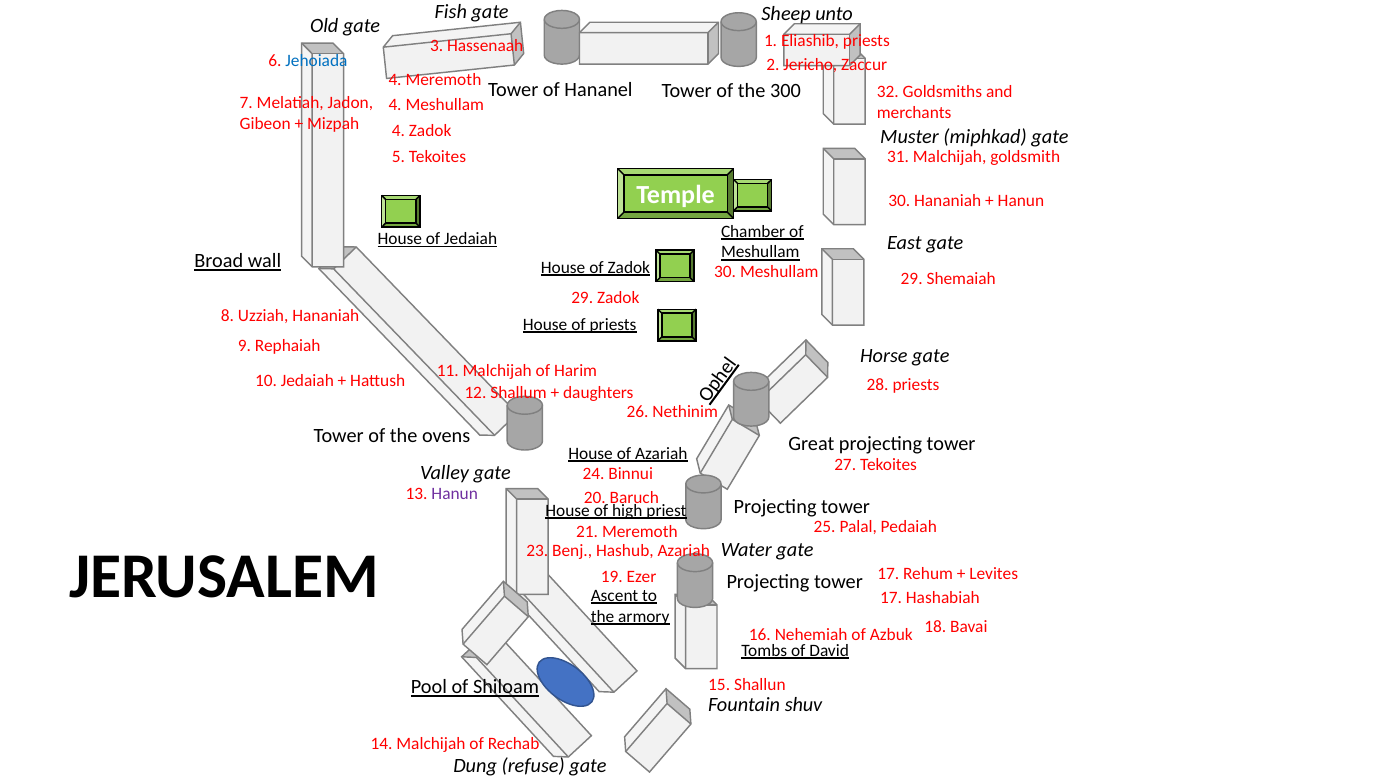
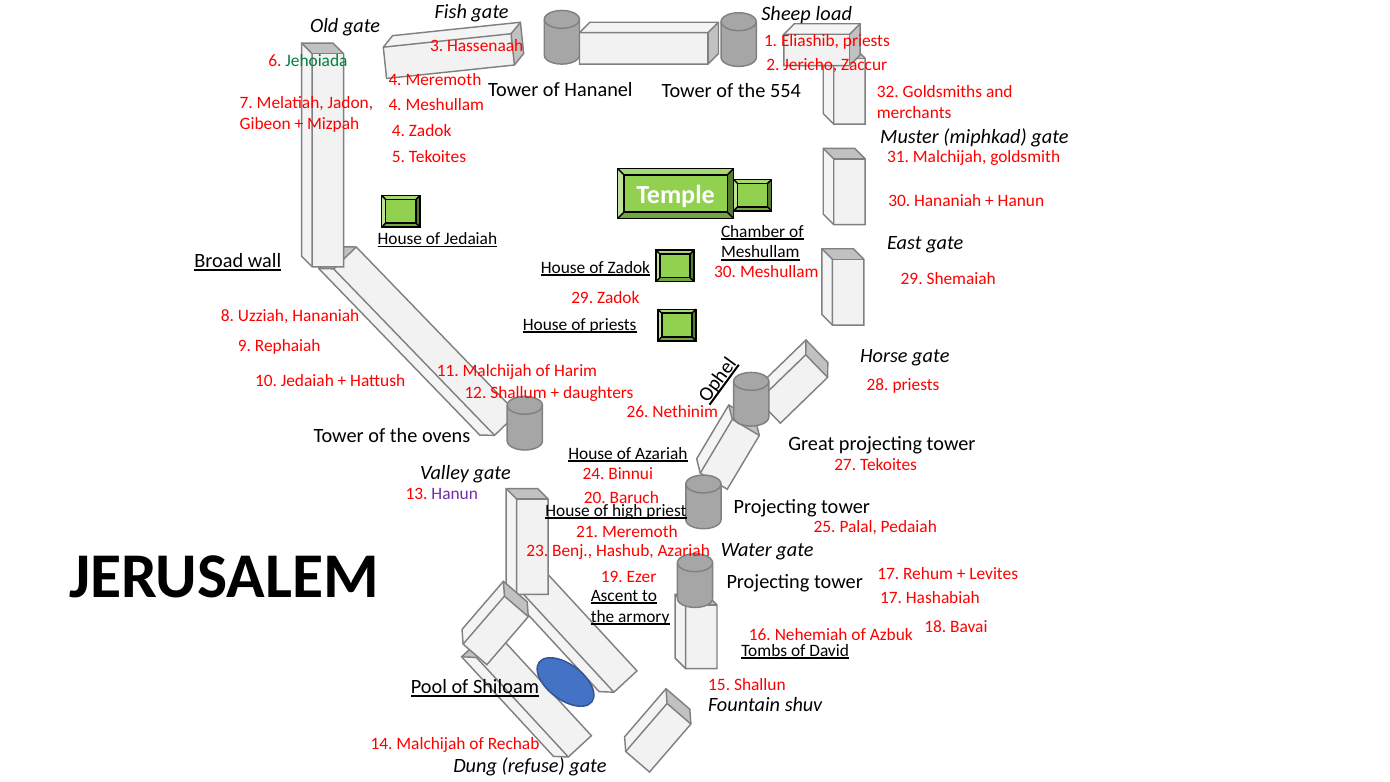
unto: unto -> load
Jehoiada colour: blue -> green
300: 300 -> 554
